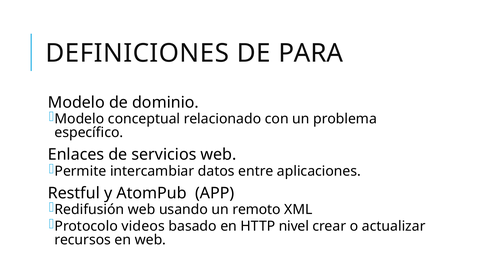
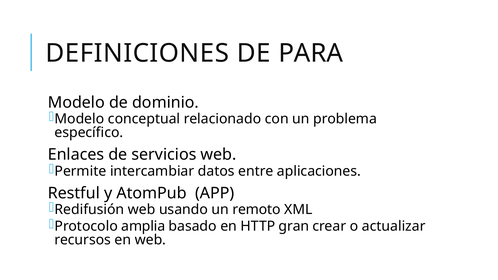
videos: videos -> amplia
nivel: nivel -> gran
